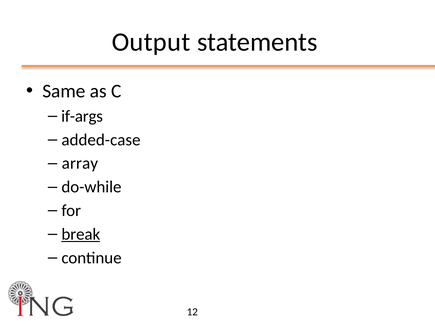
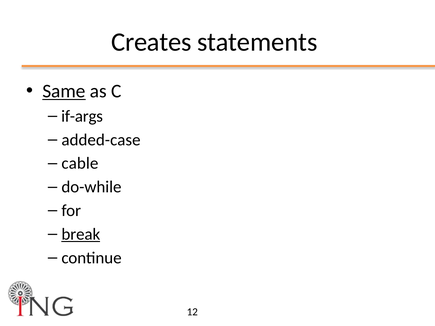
Output: Output -> Creates
Same underline: none -> present
array: array -> cable
